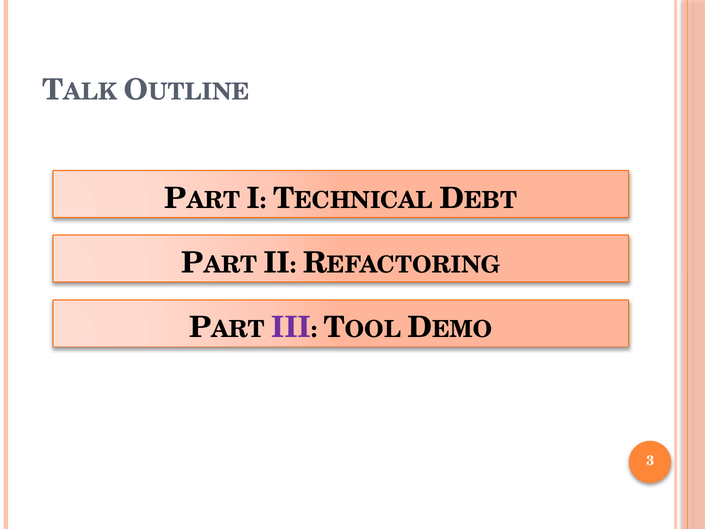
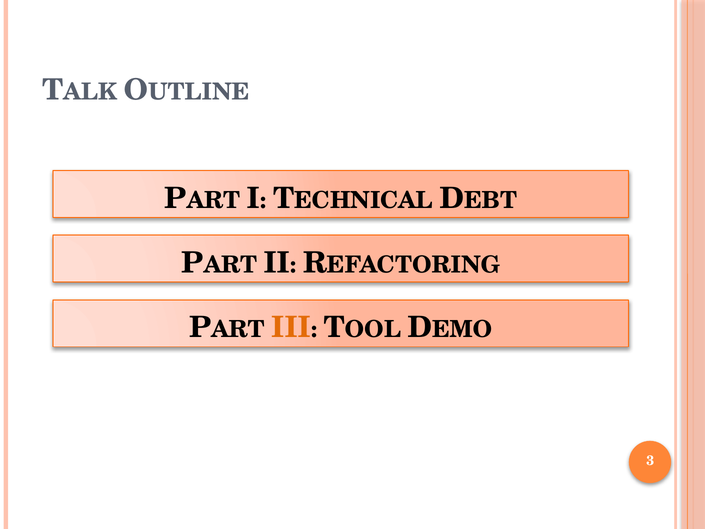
III colour: purple -> orange
